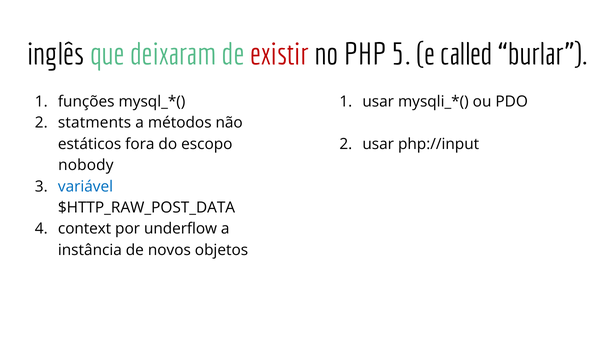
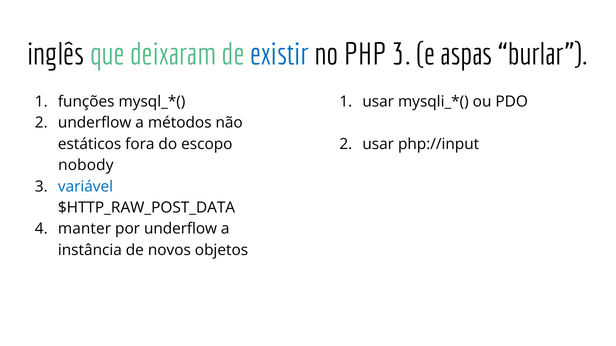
existir colour: red -> blue
PHP 5: 5 -> 3
called: called -> aspas
statments at (95, 123): statments -> underflow
context: context -> manter
